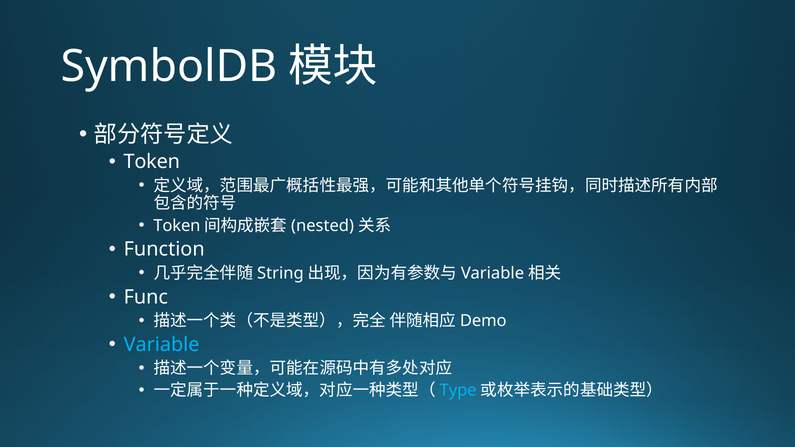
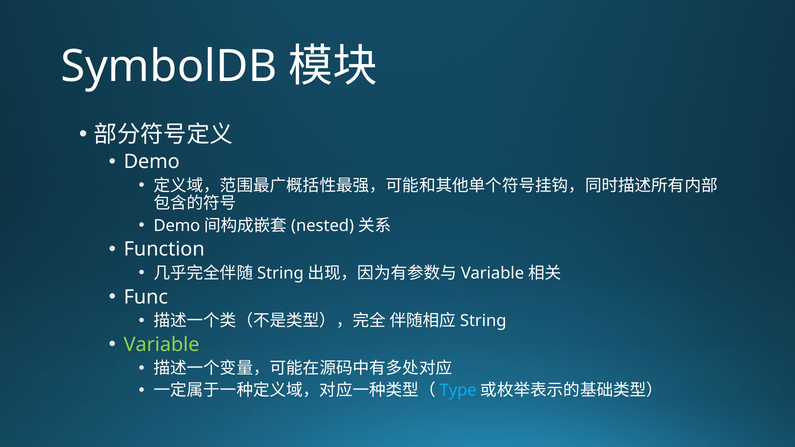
Token at (152, 162): Token -> Demo
Token at (177, 226): Token -> Demo
Demo at (483, 321): Demo -> String
Variable at (162, 345) colour: light blue -> light green
